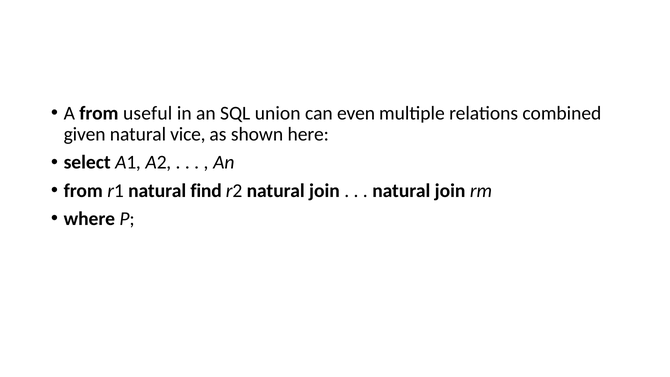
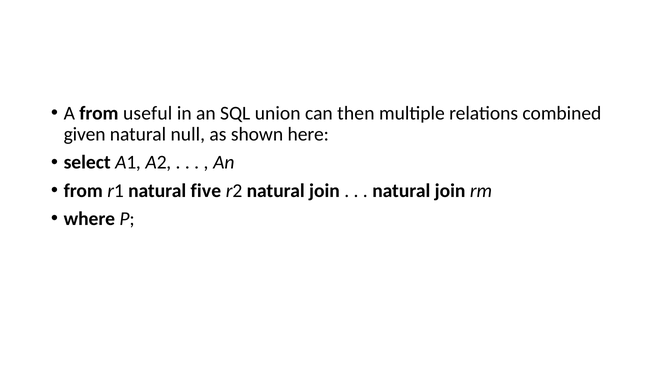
even: even -> then
vice: vice -> null
find: find -> five
